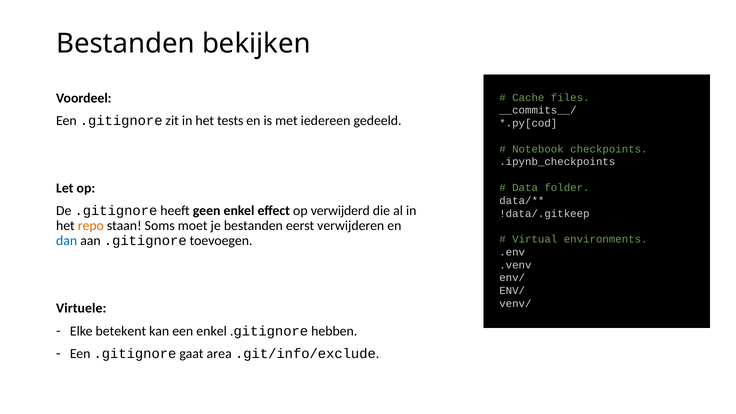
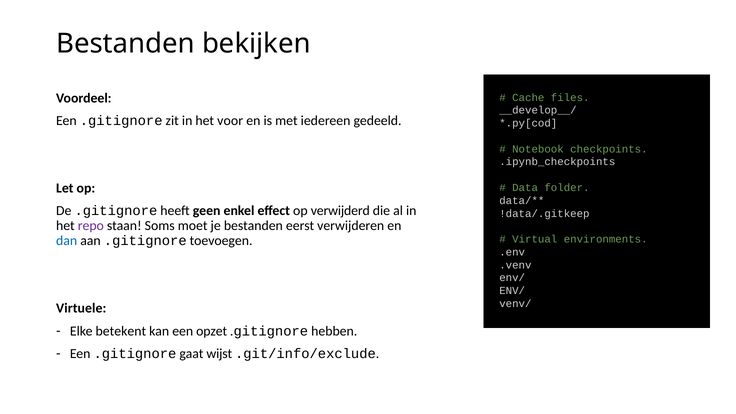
__commits__/: __commits__/ -> __develop__/
tests: tests -> voor
repo colour: orange -> purple
een enkel: enkel -> opzet
area: area -> wijst
